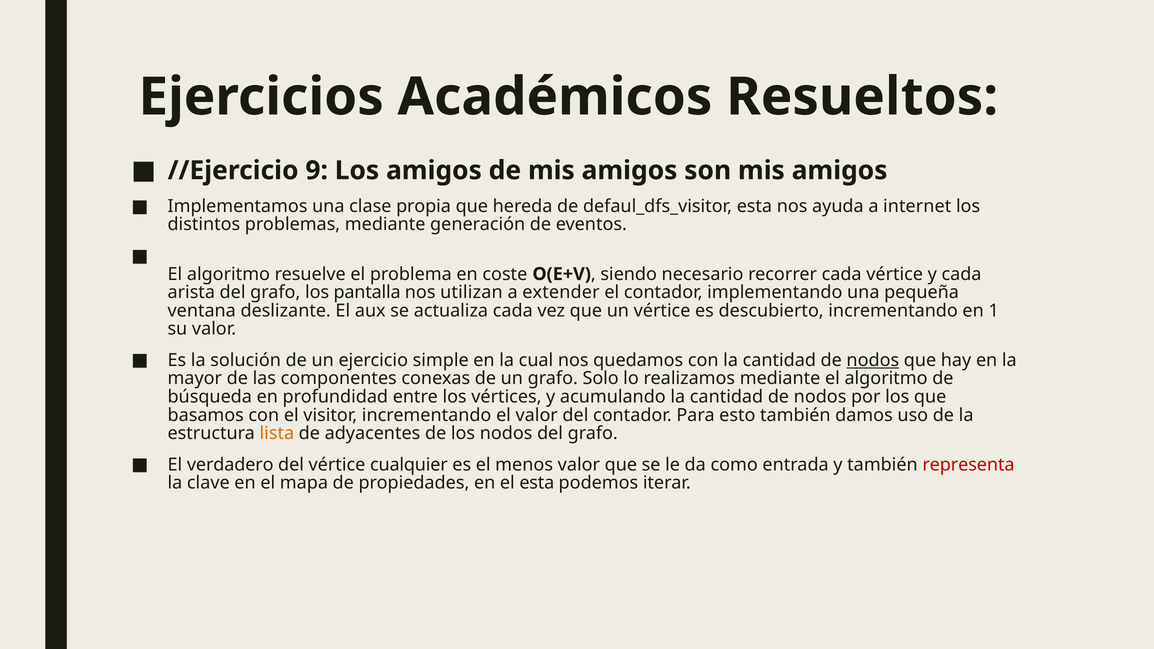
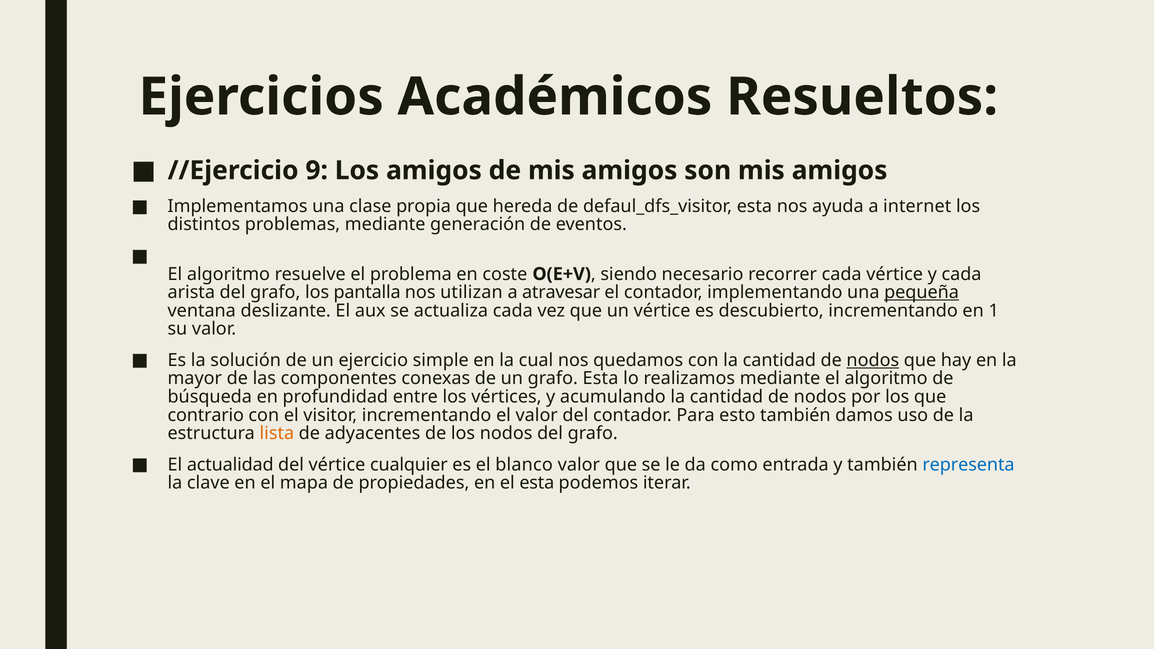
extender: extender -> atravesar
pequeña underline: none -> present
grafo Solo: Solo -> Esta
basamos: basamos -> contrario
verdadero: verdadero -> actualidad
menos: menos -> blanco
representa colour: red -> blue
